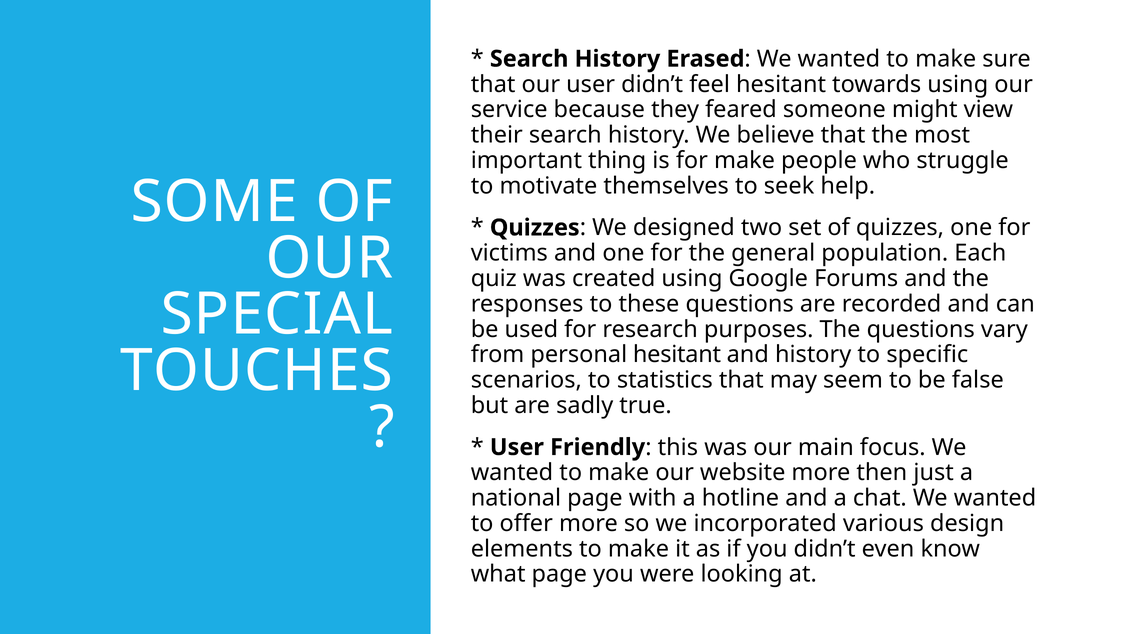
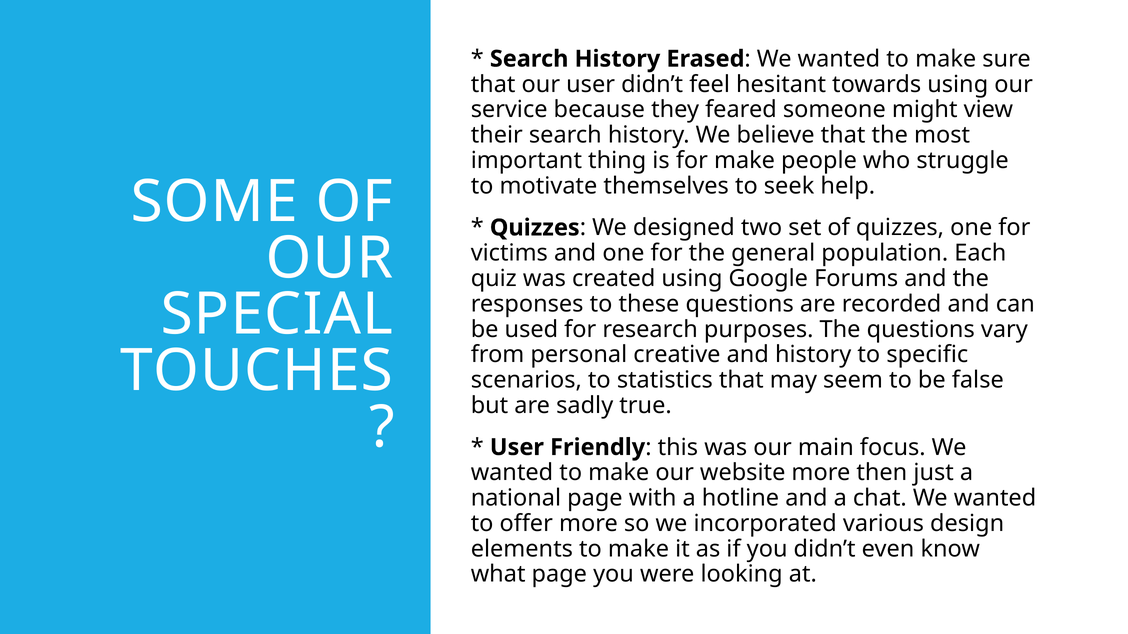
personal hesitant: hesitant -> creative
